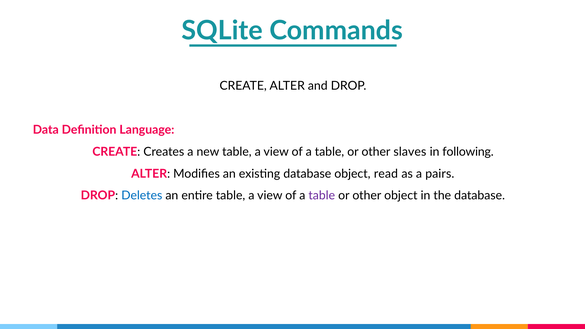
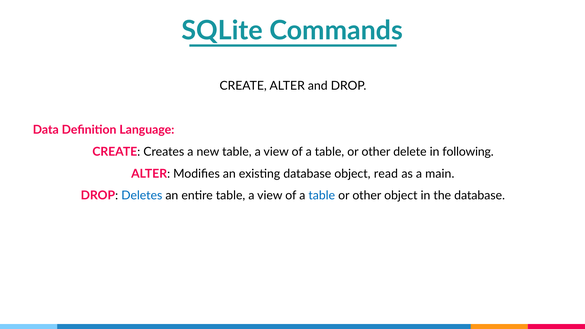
slaves: slaves -> delete
pairs: pairs -> main
table at (322, 196) colour: purple -> blue
